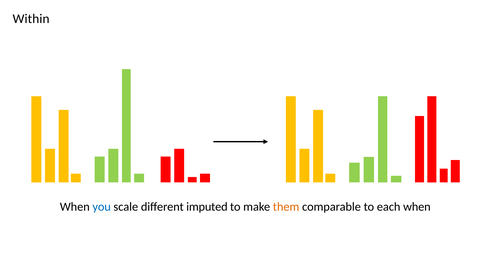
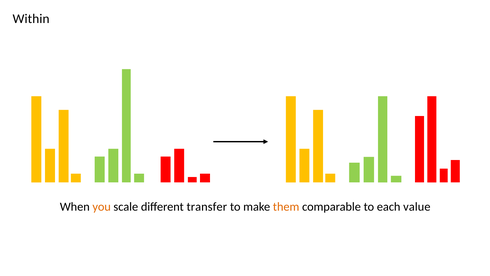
you colour: blue -> orange
imputed: imputed -> transfer
each when: when -> value
